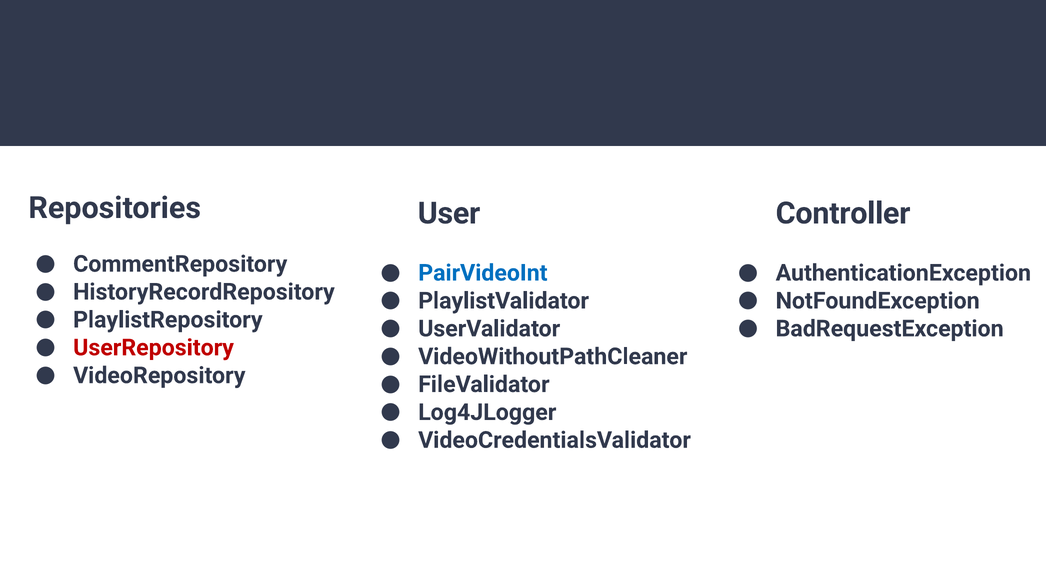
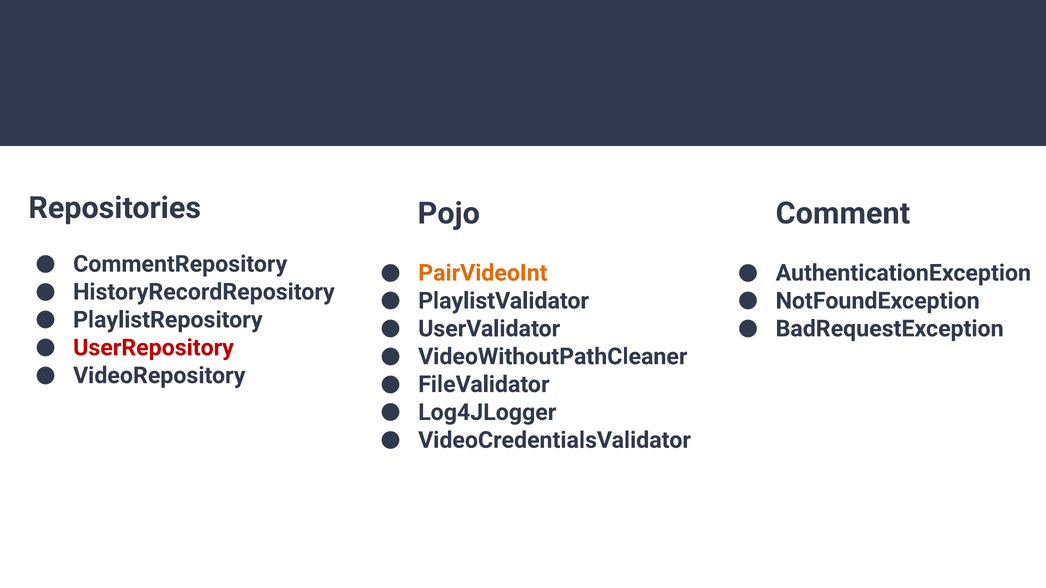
User: User -> Pojo
Controller: Controller -> Comment
PairVideoInt colour: blue -> orange
